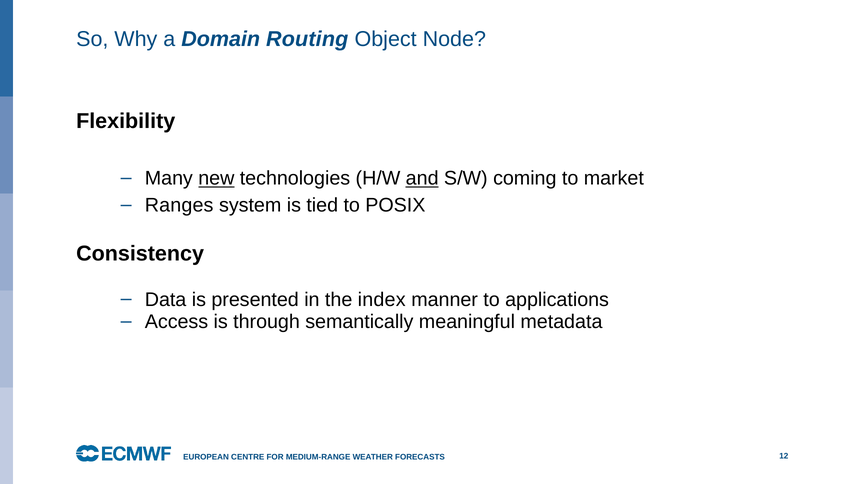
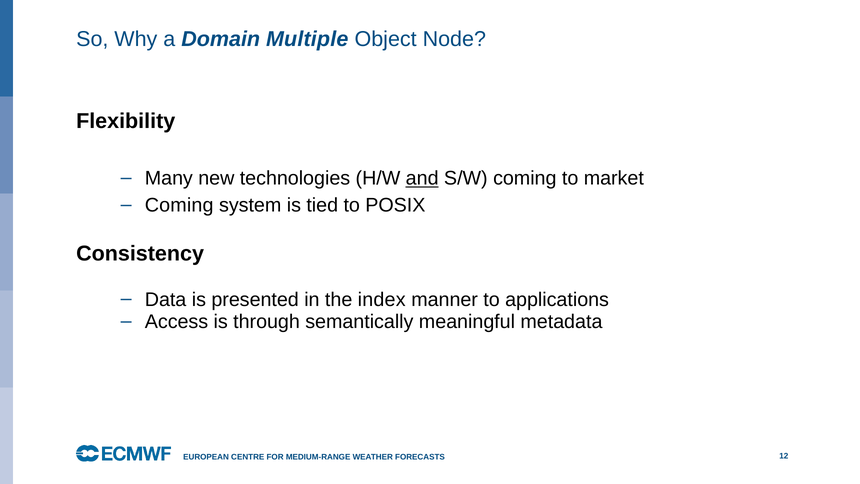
Routing: Routing -> Multiple
new underline: present -> none
Ranges at (179, 205): Ranges -> Coming
